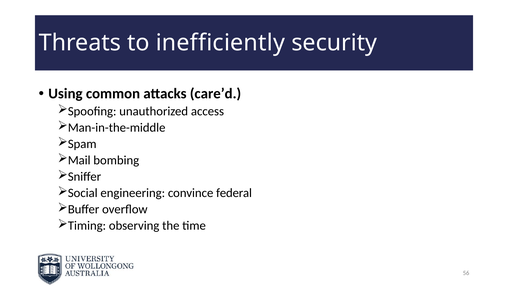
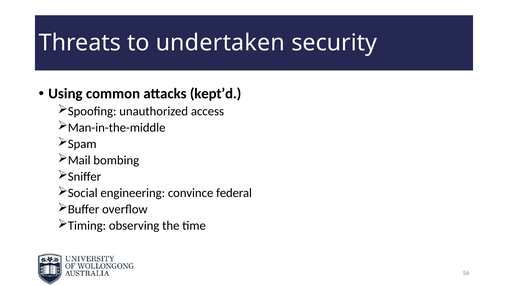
inefficiently: inefficiently -> undertaken
care’d: care’d -> kept’d
